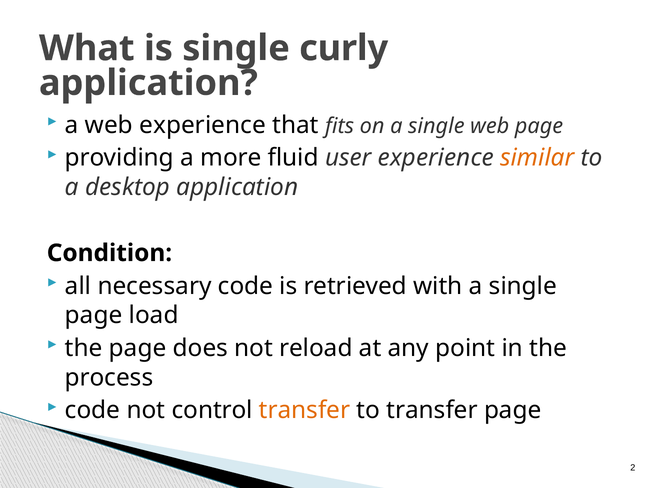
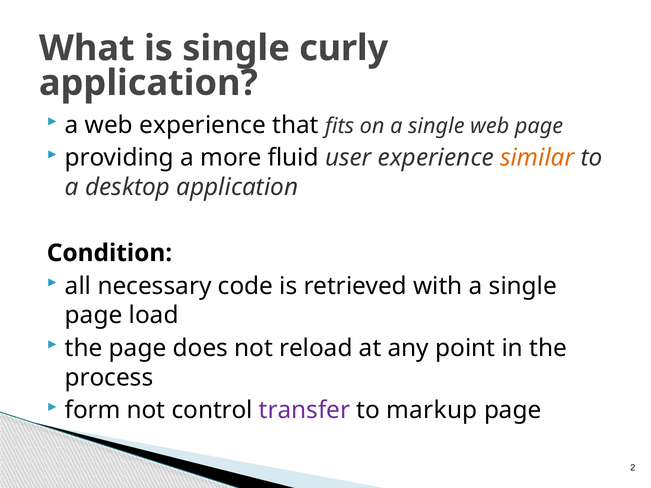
code at (93, 411): code -> form
transfer at (305, 411) colour: orange -> purple
to transfer: transfer -> markup
